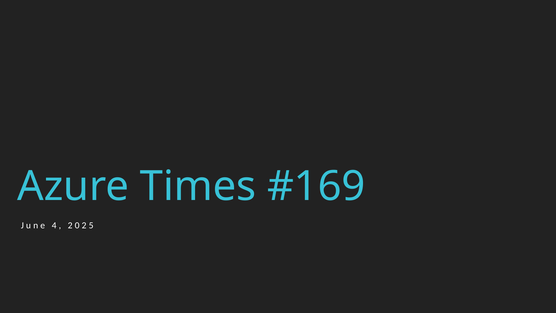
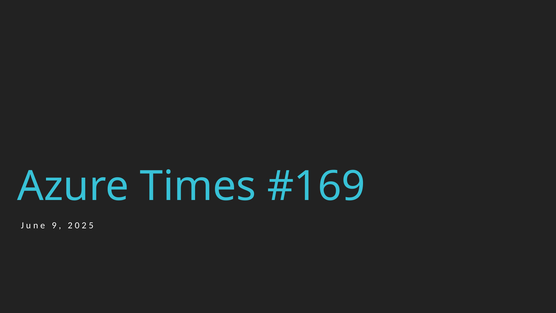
4: 4 -> 9
